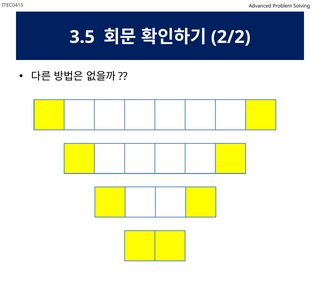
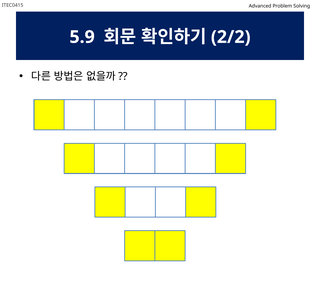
3.5: 3.5 -> 5.9
